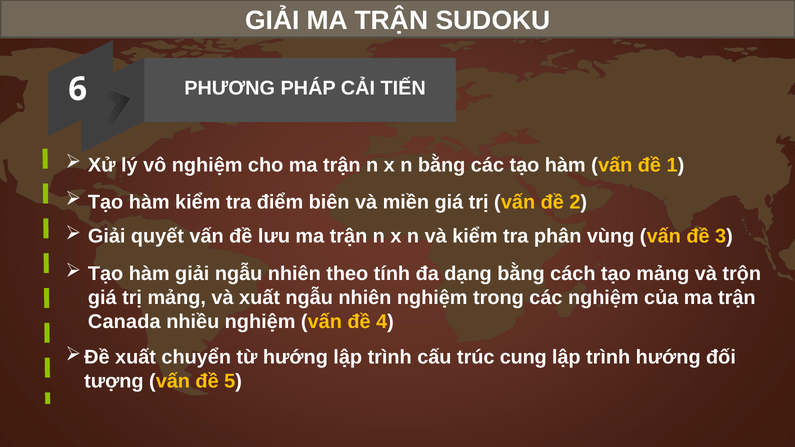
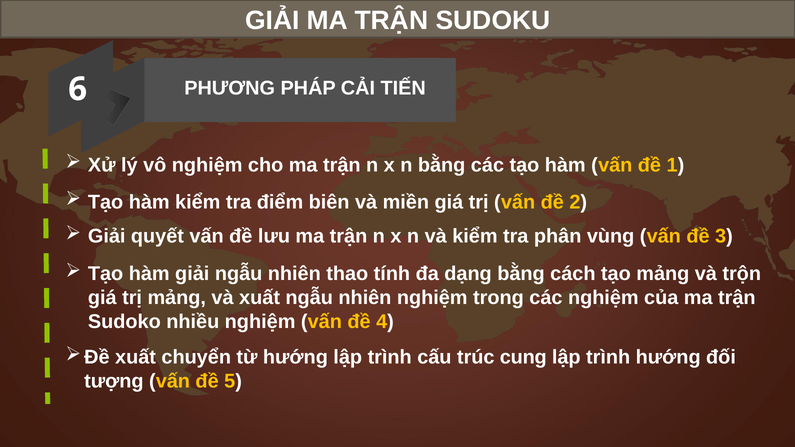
theo: theo -> thao
Canada: Canada -> Sudoko
